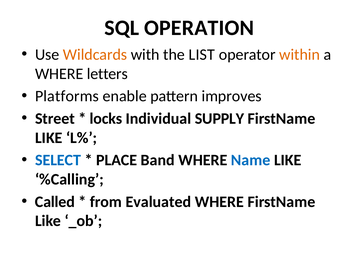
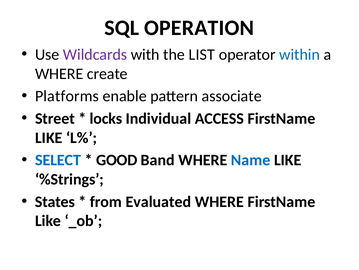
Wildcards colour: orange -> purple
within colour: orange -> blue
letters: letters -> create
improves: improves -> associate
SUPPLY: SUPPLY -> ACCESS
PLACE: PLACE -> GOOD
%Calling: %Calling -> %Strings
Called: Called -> States
